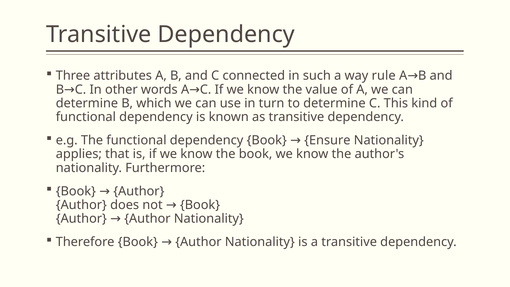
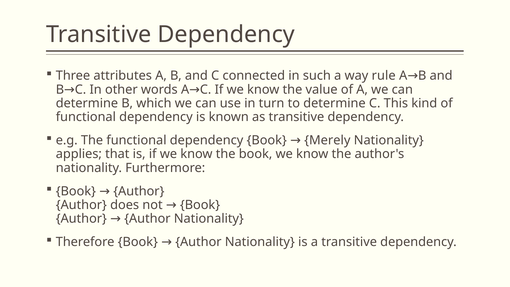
Ensure: Ensure -> Merely
